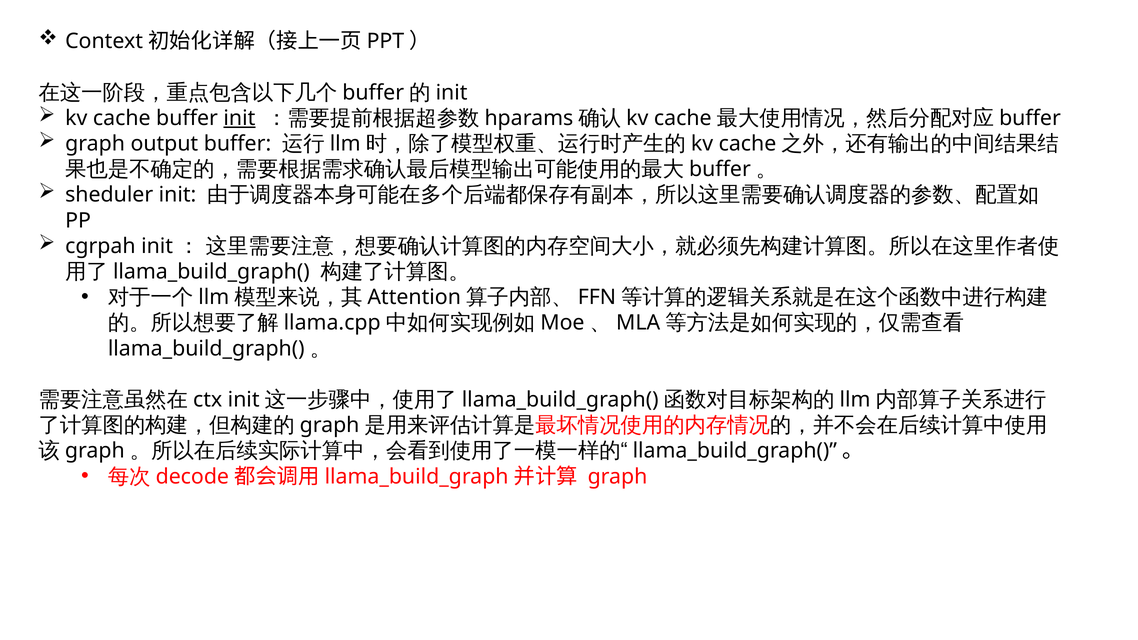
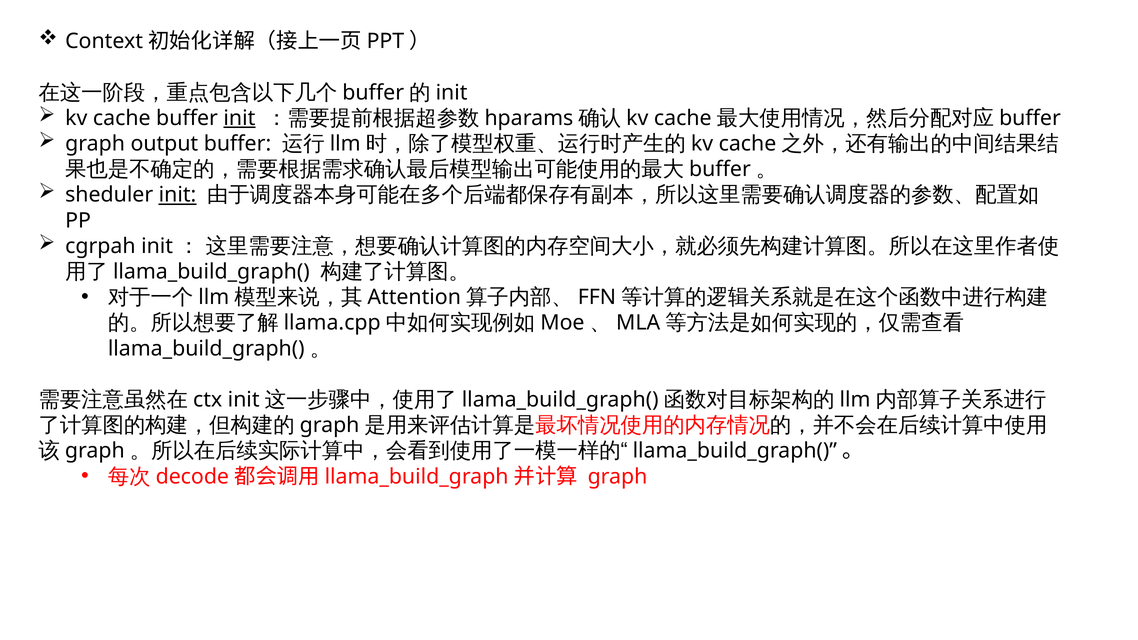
init at (178, 195) underline: none -> present
